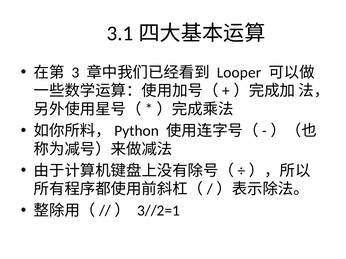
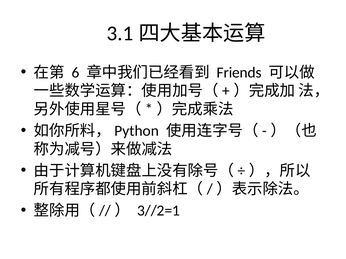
3: 3 -> 6
Looper: Looper -> Friends
